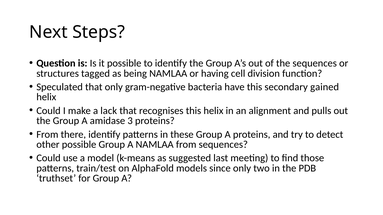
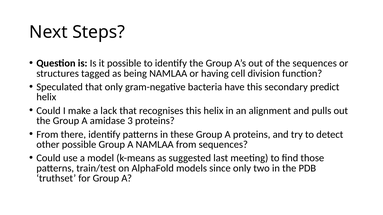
gained: gained -> predict
